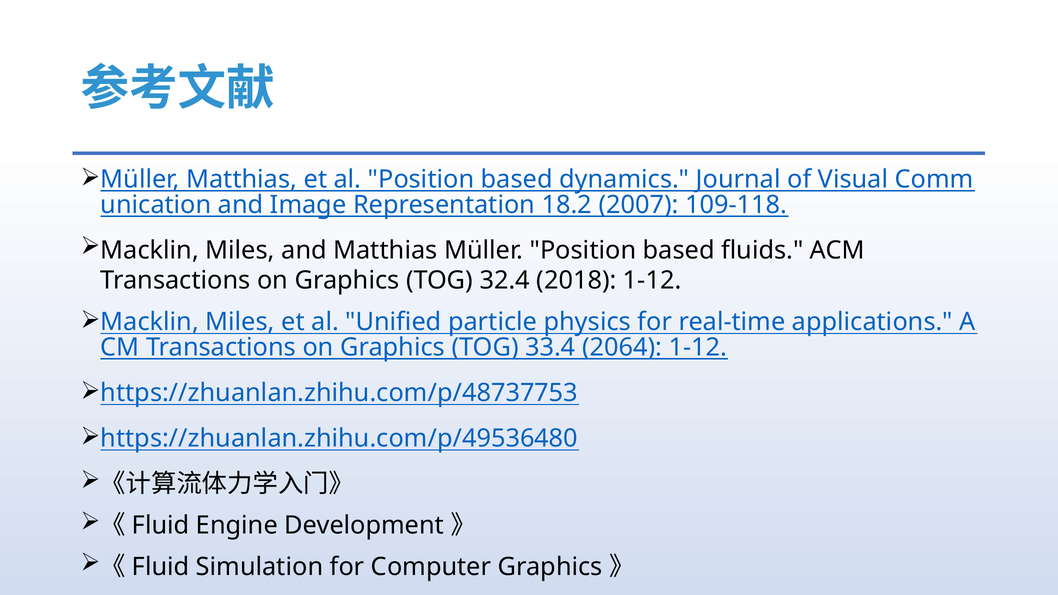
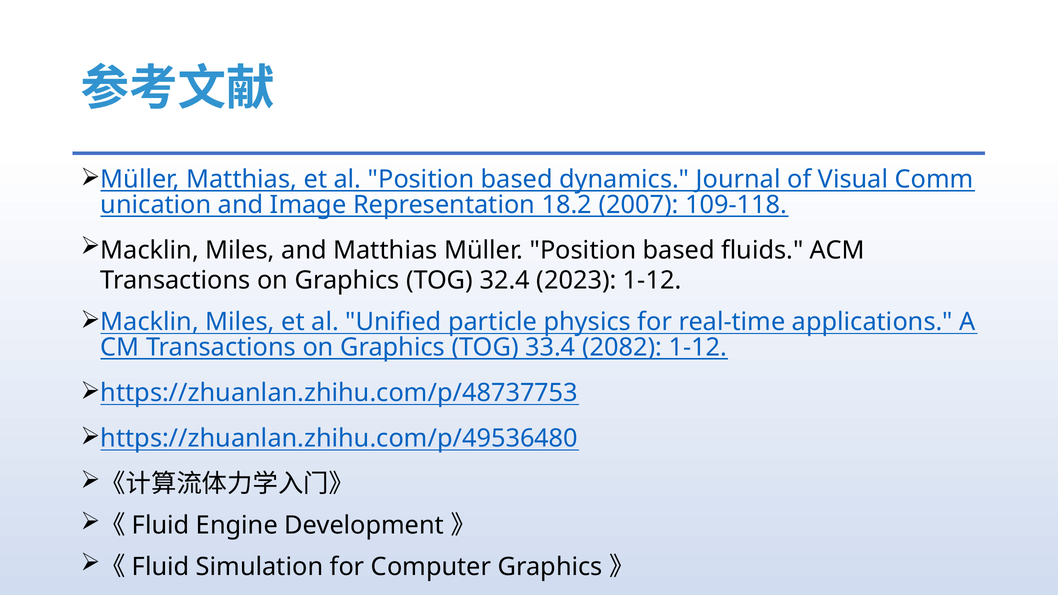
2018: 2018 -> 2023
2064: 2064 -> 2082
